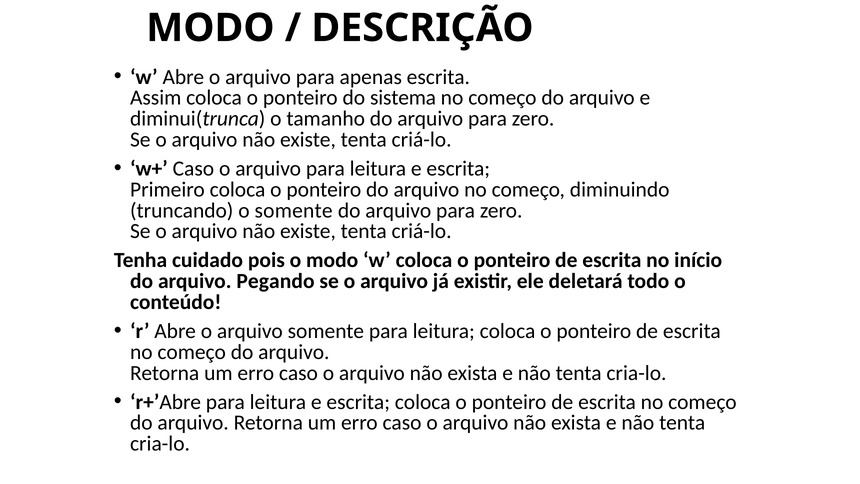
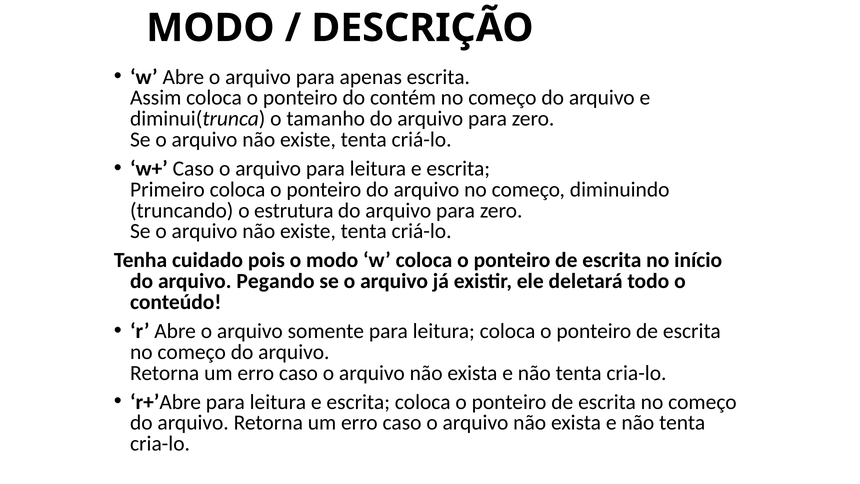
sistema: sistema -> contém
o somente: somente -> estrutura
